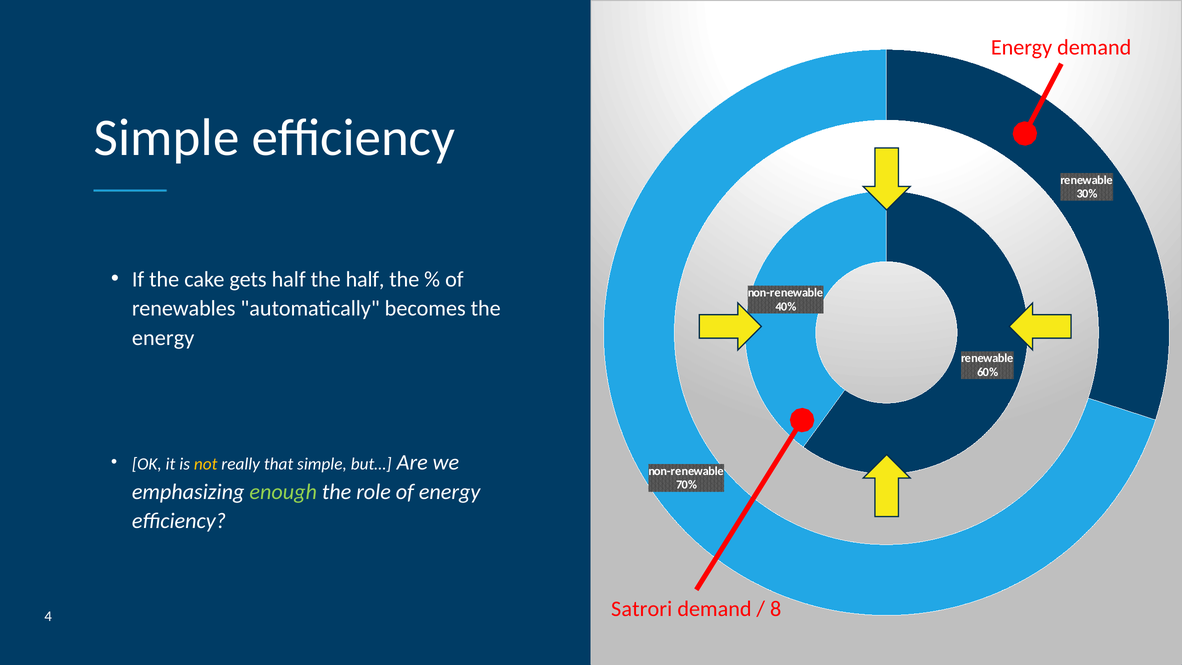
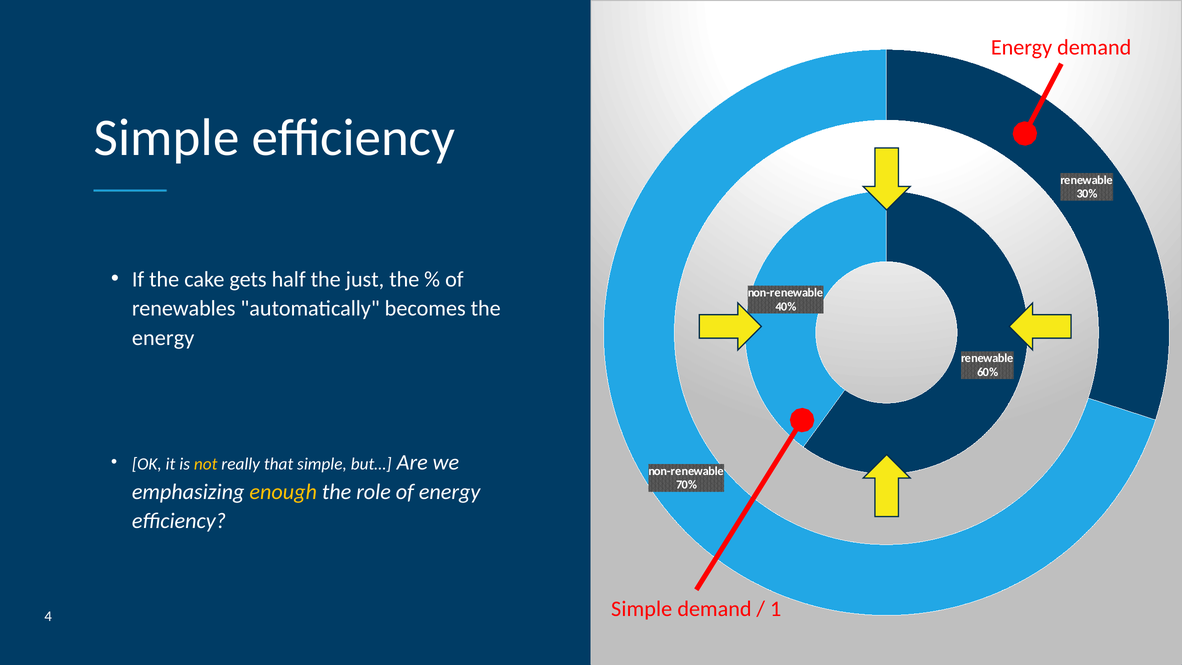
the half: half -> just
enough colour: light green -> yellow
Satrori at (642, 609): Satrori -> Simple
8: 8 -> 1
